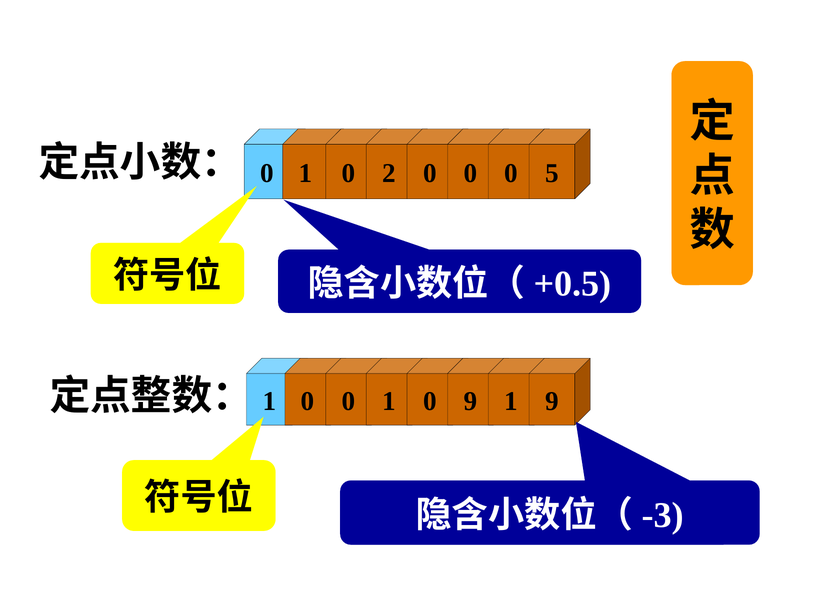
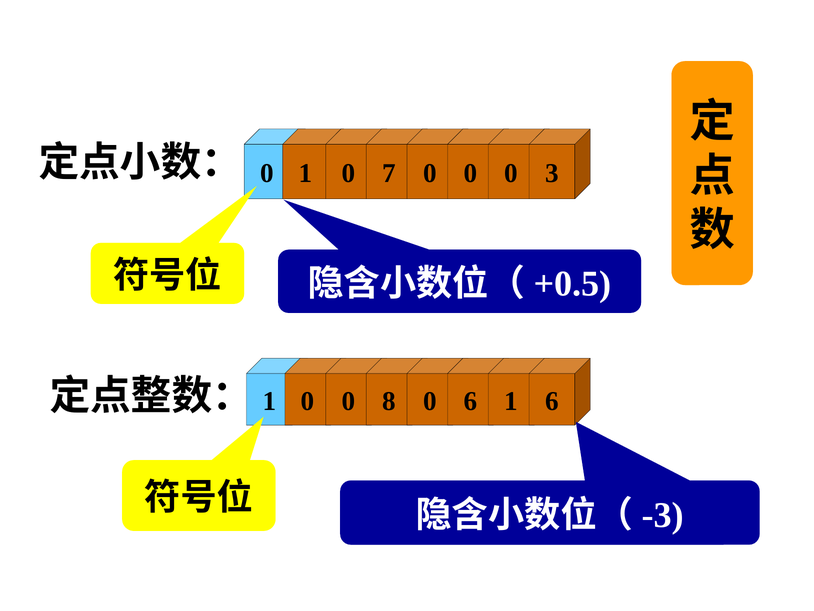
2: 2 -> 7
5: 5 -> 3
0 0 1: 1 -> 8
0 9: 9 -> 6
1 9: 9 -> 6
